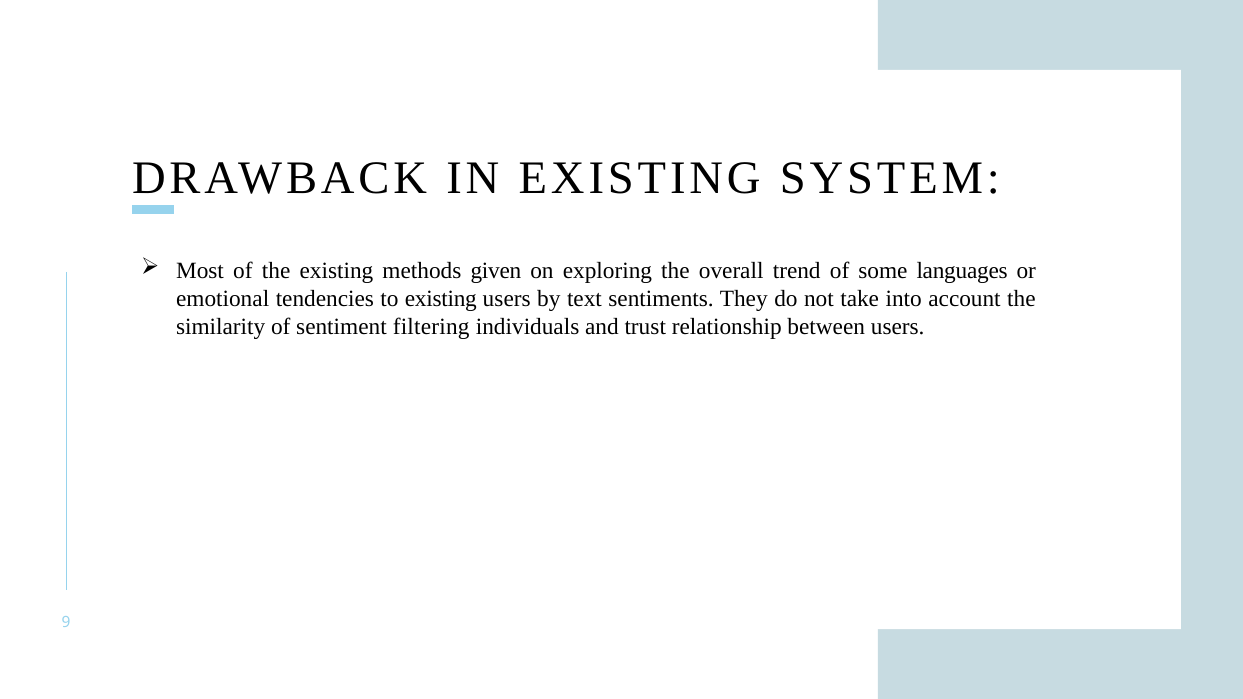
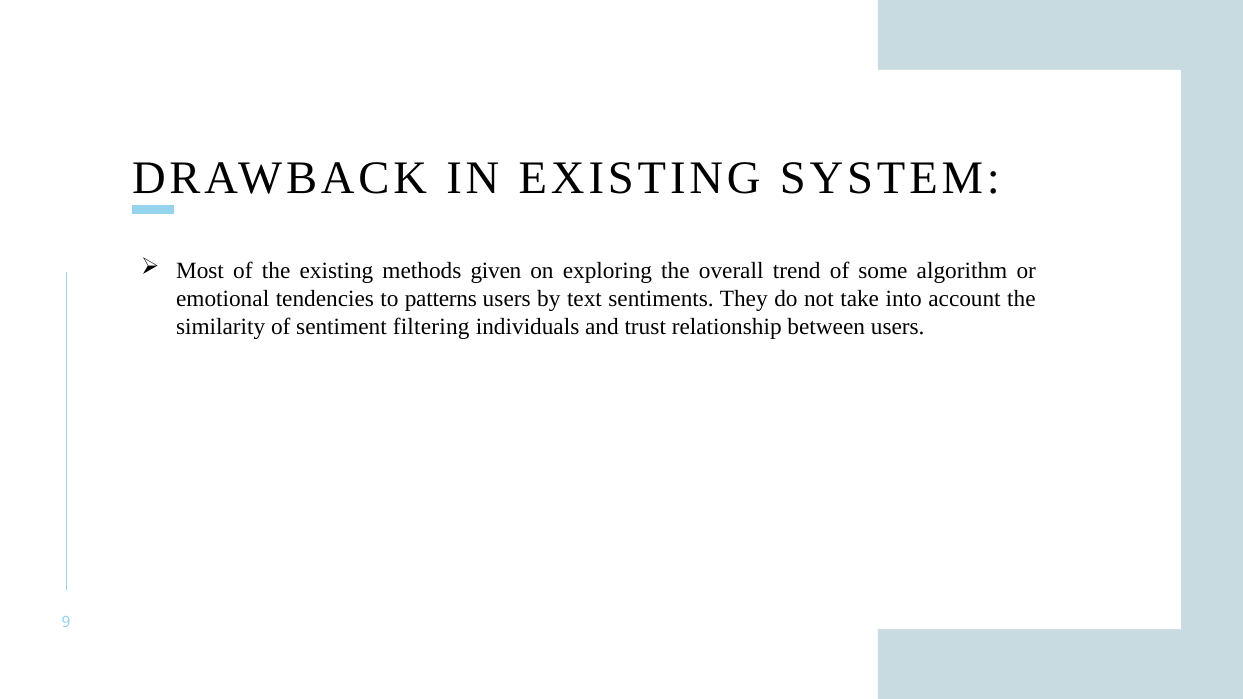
languages: languages -> algorithm
to existing: existing -> patterns
